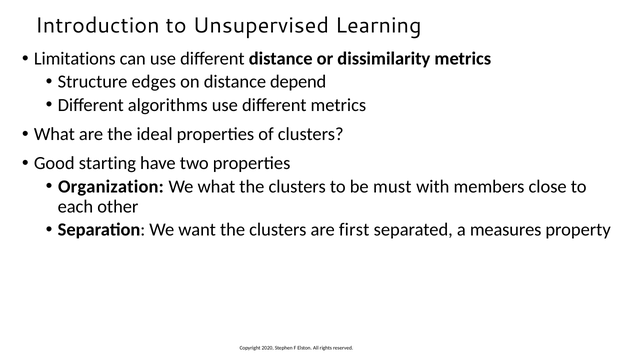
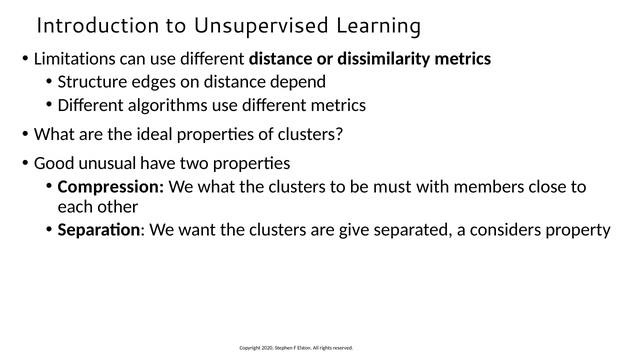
starting: starting -> unusual
Organization: Organization -> Compression
first: first -> give
measures: measures -> considers
